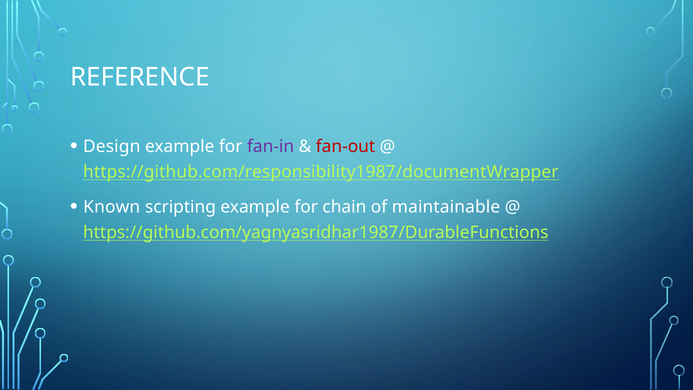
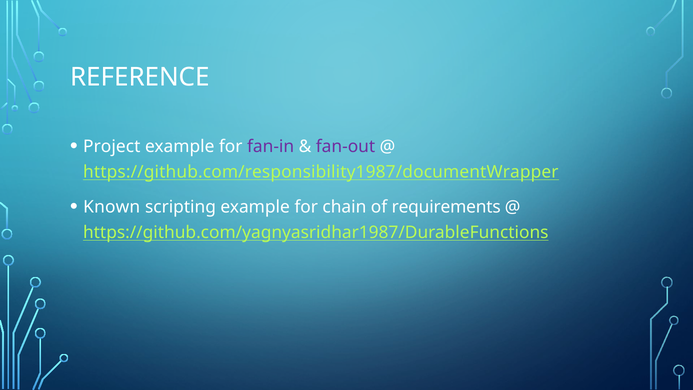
Design: Design -> Project
fan-out colour: red -> purple
maintainable: maintainable -> requirements
